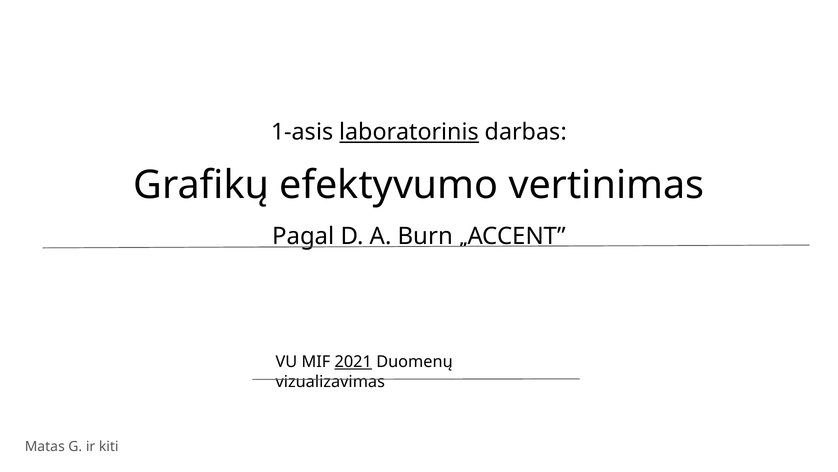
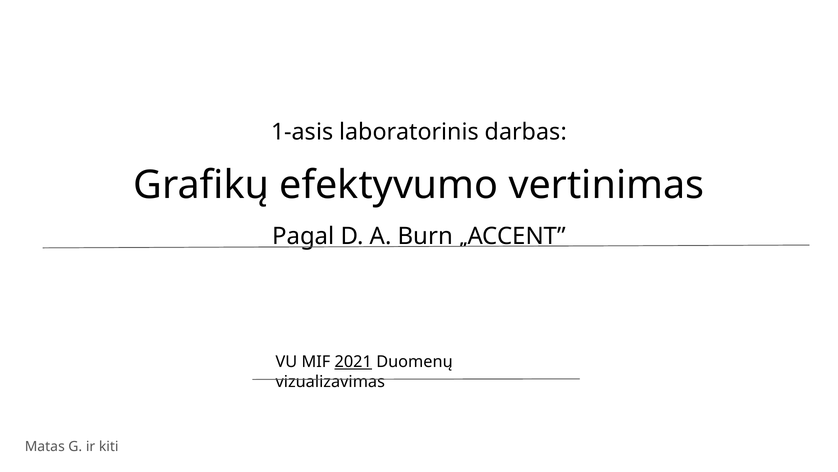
laboratorinis underline: present -> none
